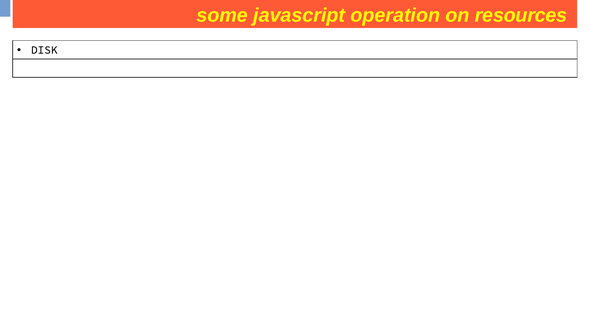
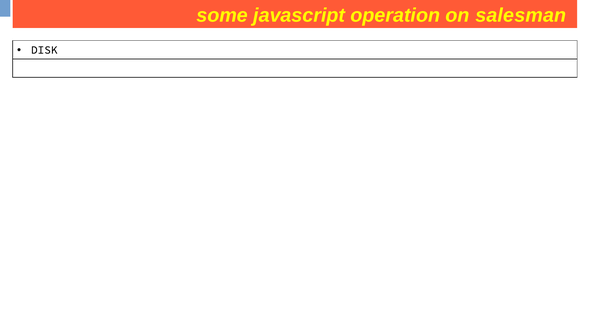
resources: resources -> salesman
